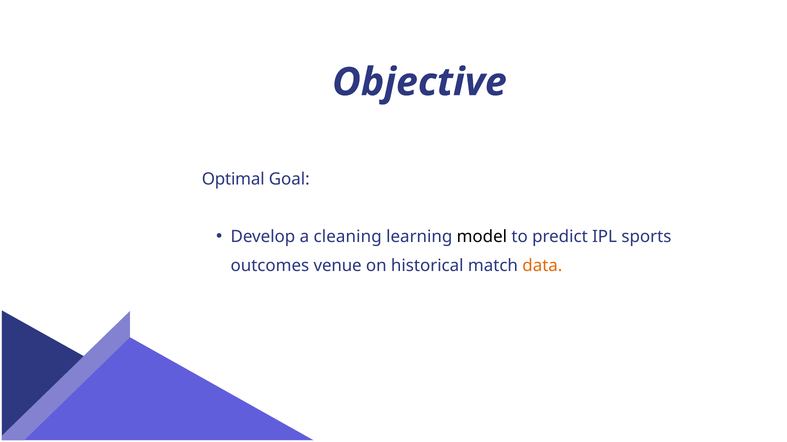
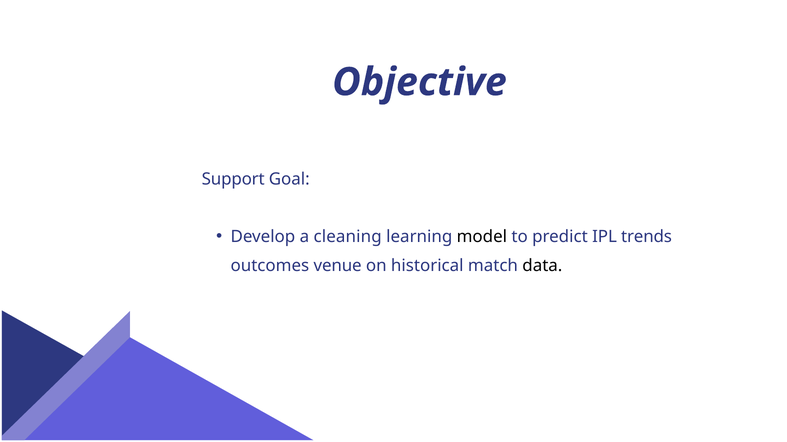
Optimal: Optimal -> Support
sports: sports -> trends
data colour: orange -> black
